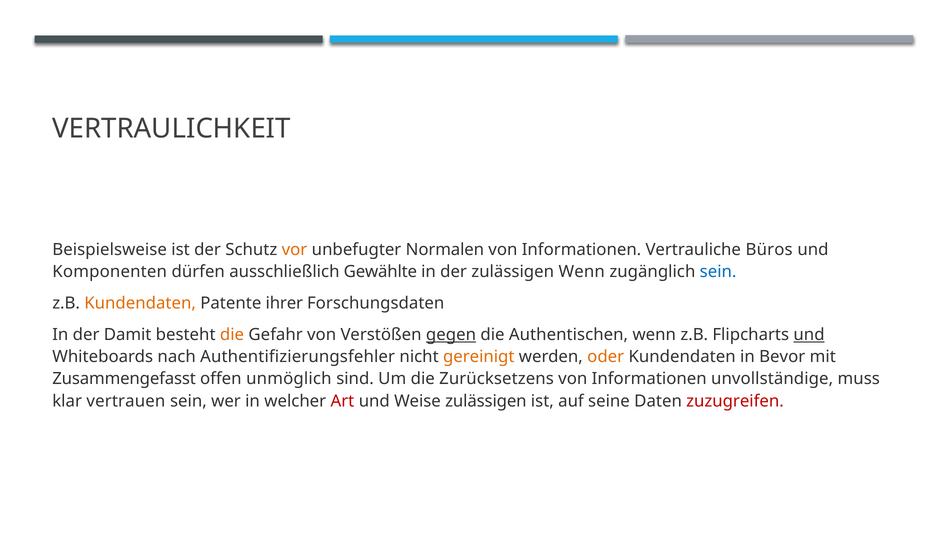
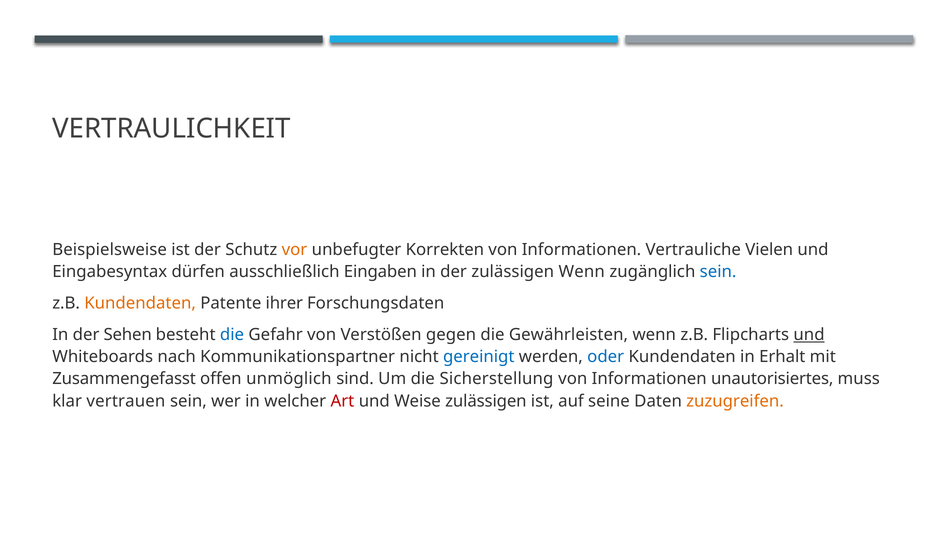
Normalen: Normalen -> Korrekten
Büros: Büros -> Vielen
Komponenten: Komponenten -> Eingabesyntax
Gewählte: Gewählte -> Eingaben
Damit: Damit -> Sehen
die at (232, 335) colour: orange -> blue
gegen underline: present -> none
Authentischen: Authentischen -> Gewährleisten
Authentifizierungsfehler: Authentifizierungsfehler -> Kommunikationspartner
gereinigt colour: orange -> blue
oder colour: orange -> blue
Bevor: Bevor -> Erhalt
Zurücksetzens: Zurücksetzens -> Sicherstellung
unvollständige: unvollständige -> unautorisiertes
zuzugreifen colour: red -> orange
